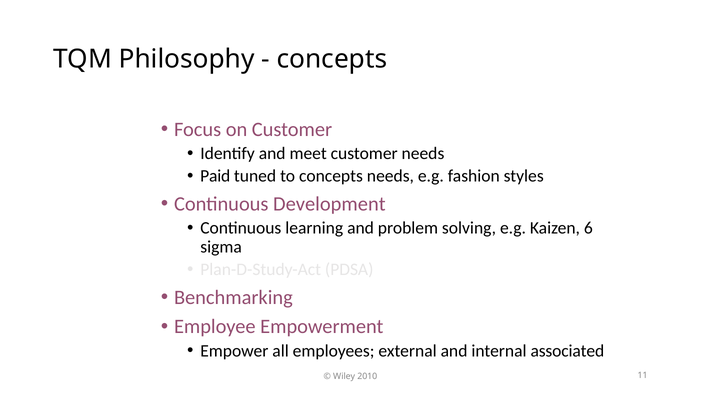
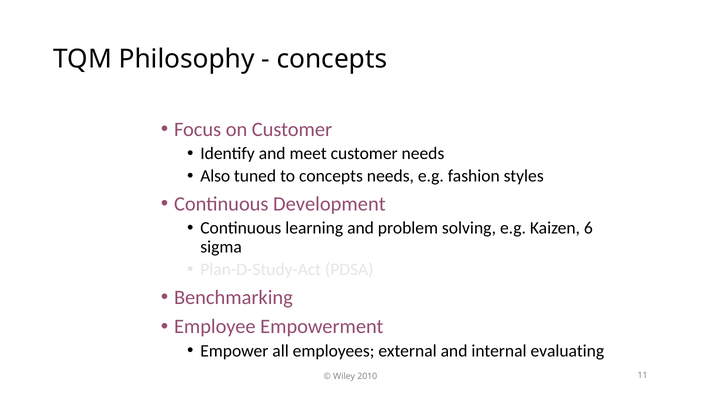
Paid: Paid -> Also
associated: associated -> evaluating
